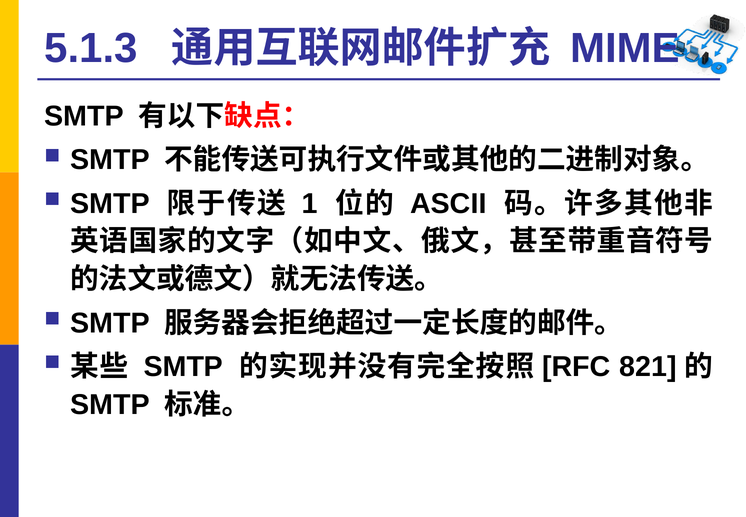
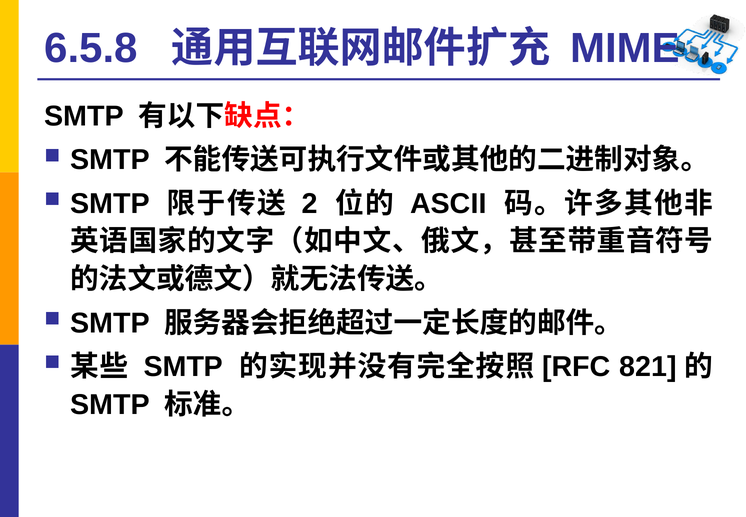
5.1.3: 5.1.3 -> 6.5.8
1: 1 -> 2
